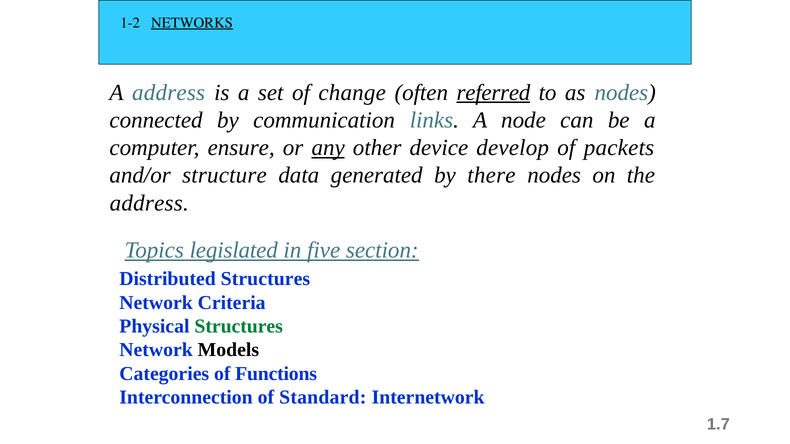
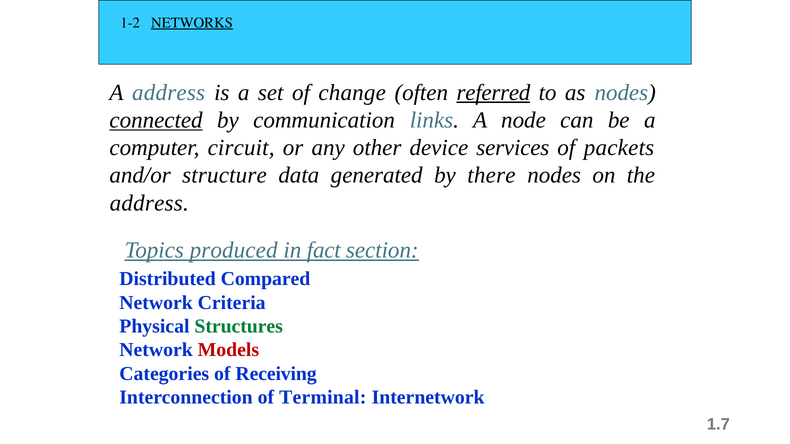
connected underline: none -> present
ensure: ensure -> circuit
any underline: present -> none
develop: develop -> services
legislated: legislated -> produced
five: five -> fact
Distributed Structures: Structures -> Compared
Models colour: black -> red
Functions: Functions -> Receiving
Standard: Standard -> Terminal
